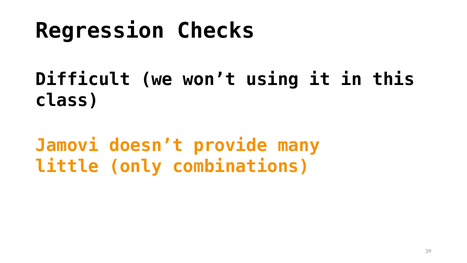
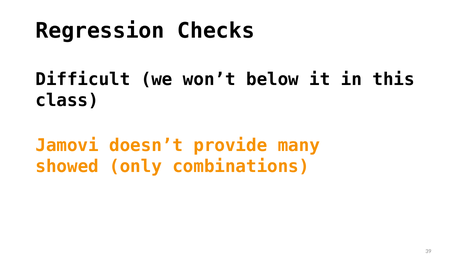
using: using -> below
little: little -> showed
